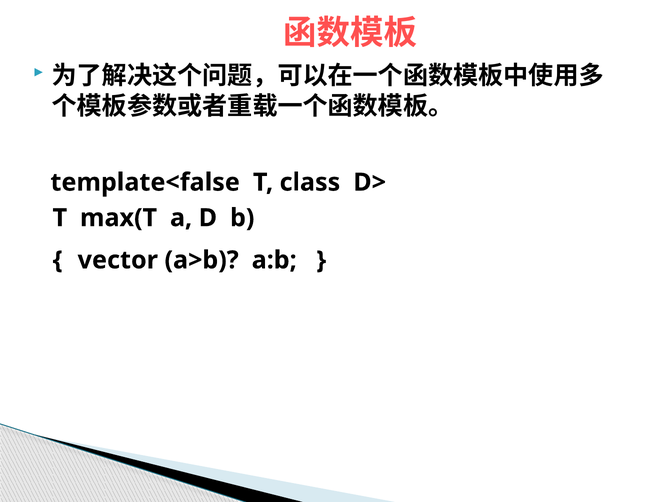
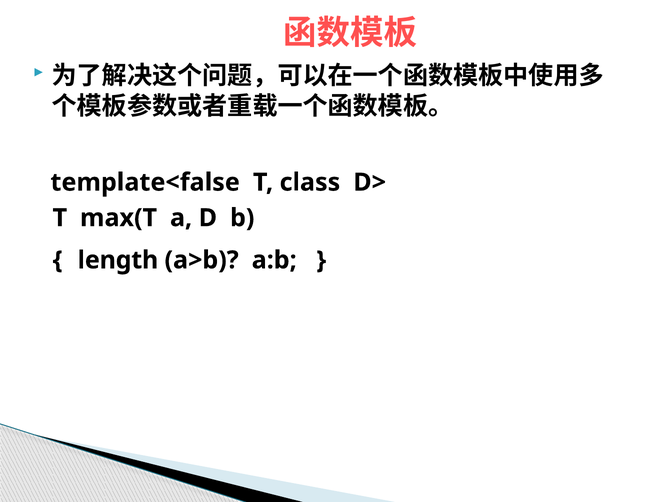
vector: vector -> length
